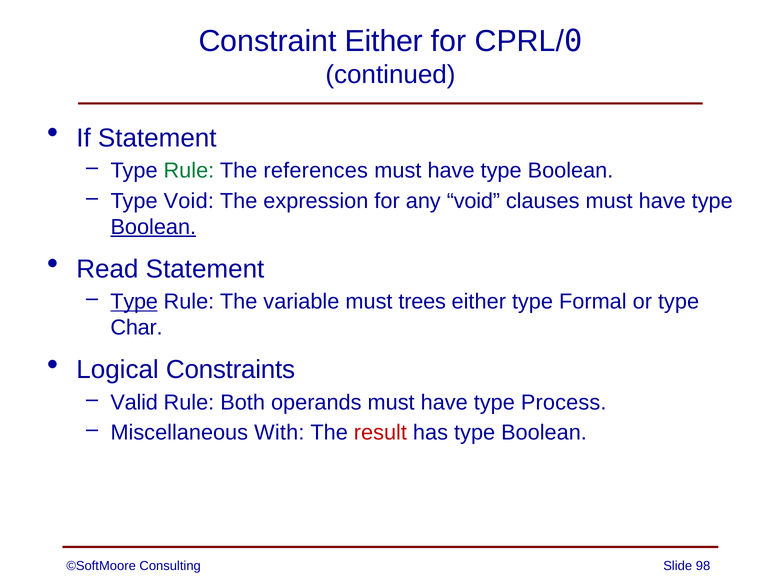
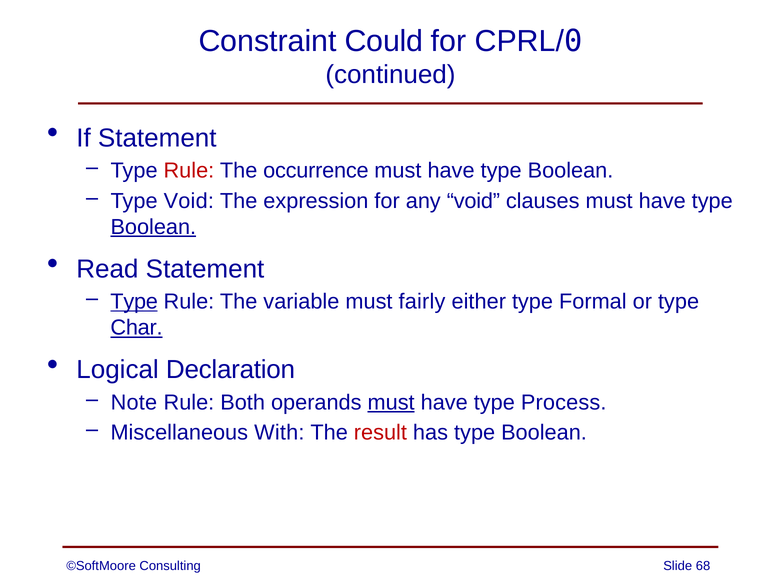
Constraint Either: Either -> Could
Rule at (189, 171) colour: green -> red
references: references -> occurrence
trees: trees -> fairly
Char underline: none -> present
Constraints: Constraints -> Declaration
Valid: Valid -> Note
must at (391, 402) underline: none -> present
98: 98 -> 68
